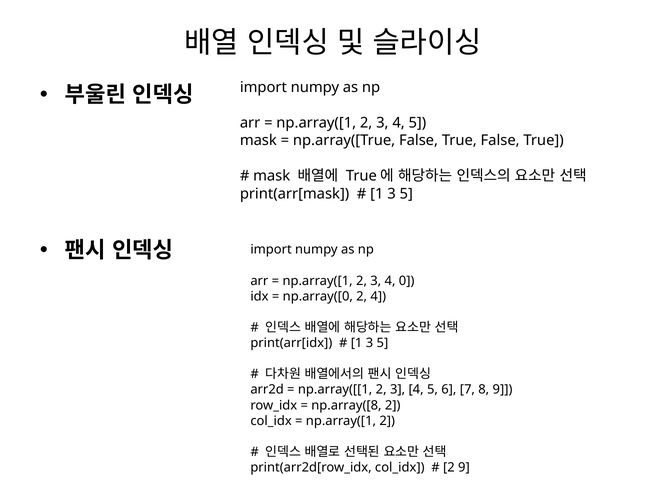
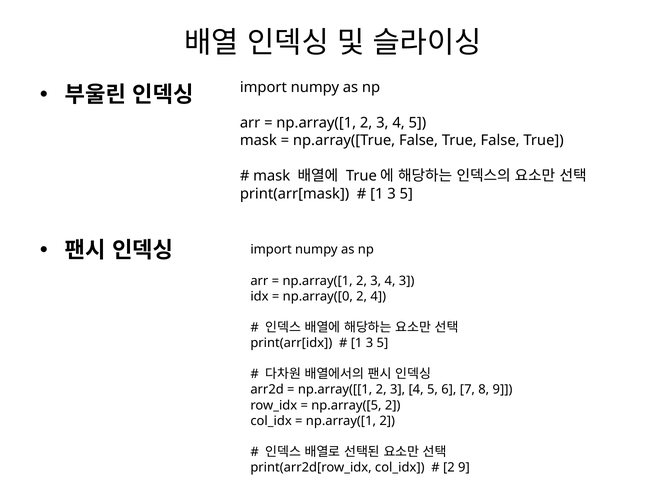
4 0: 0 -> 3
np.array([8: np.array([8 -> np.array([5
